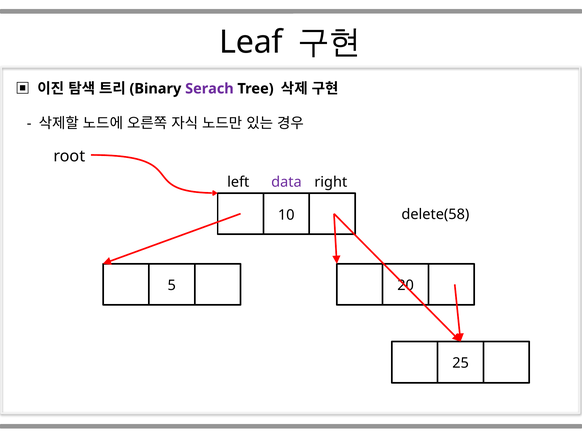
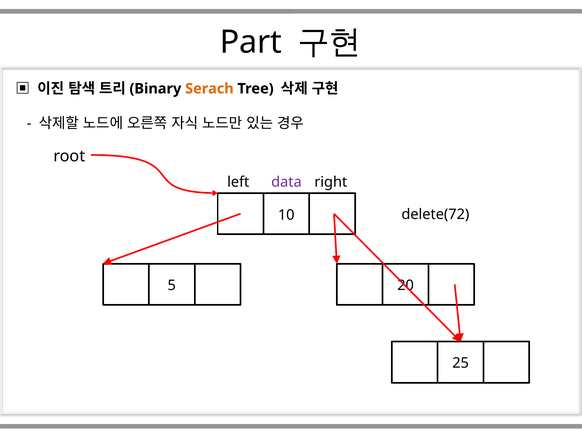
Leaf at (251, 42): Leaf -> Part
Serach colour: purple -> orange
delete(58: delete(58 -> delete(72
